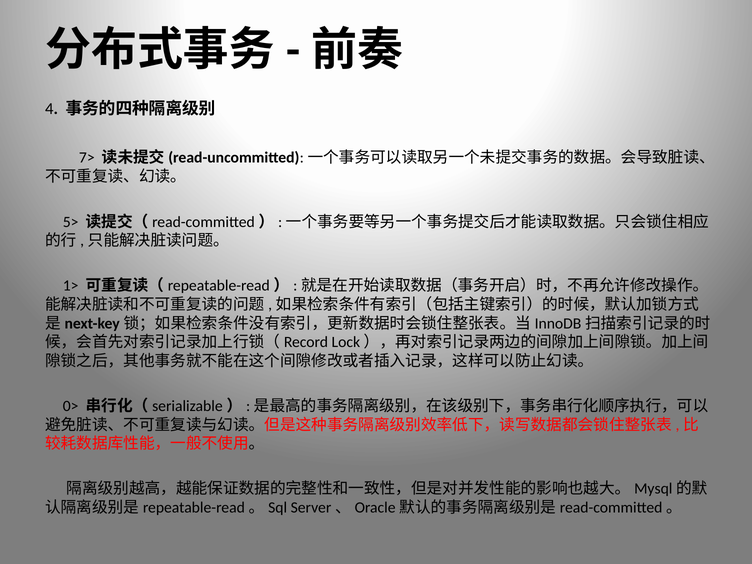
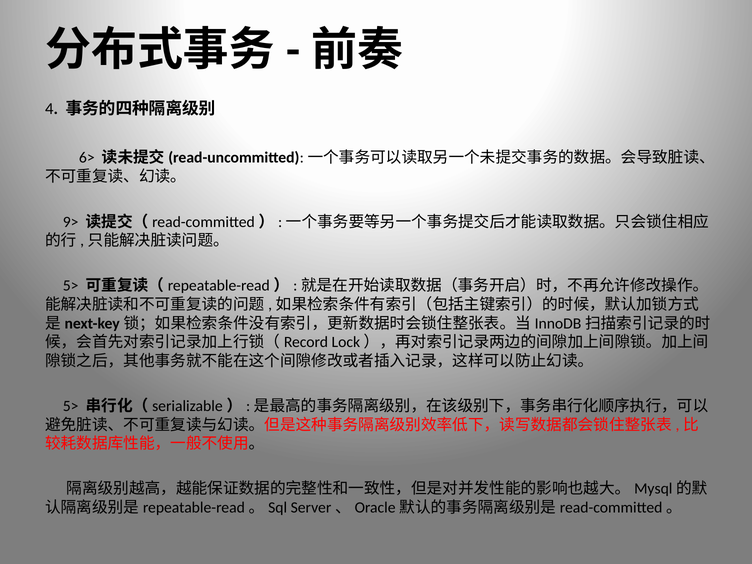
7>: 7> -> 6>
5>: 5> -> 9>
1> at (71, 286): 1> -> 5>
0> at (71, 406): 0> -> 5>
